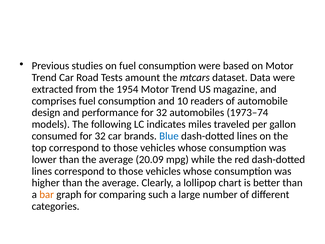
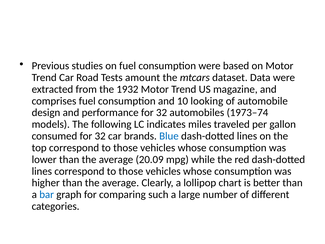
1954: 1954 -> 1932
readers: readers -> looking
bar colour: orange -> blue
